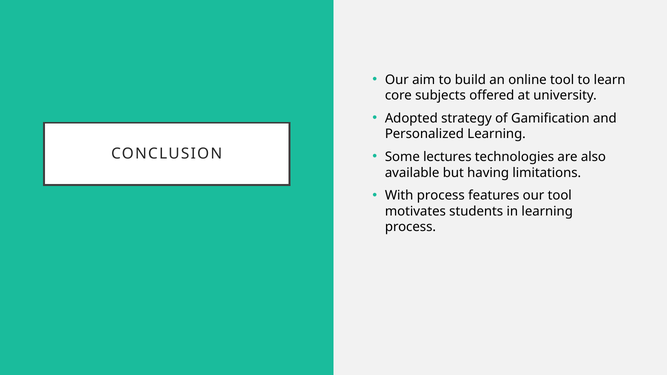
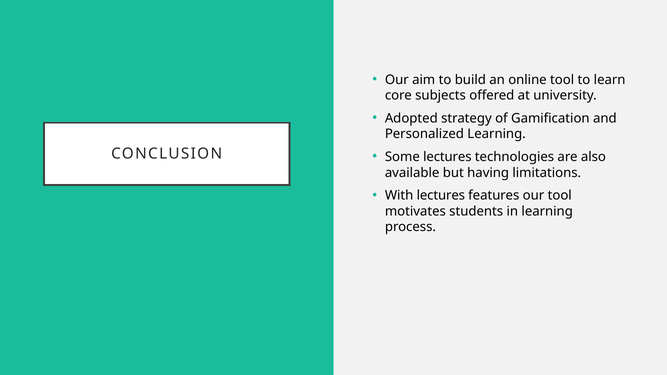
With process: process -> lectures
